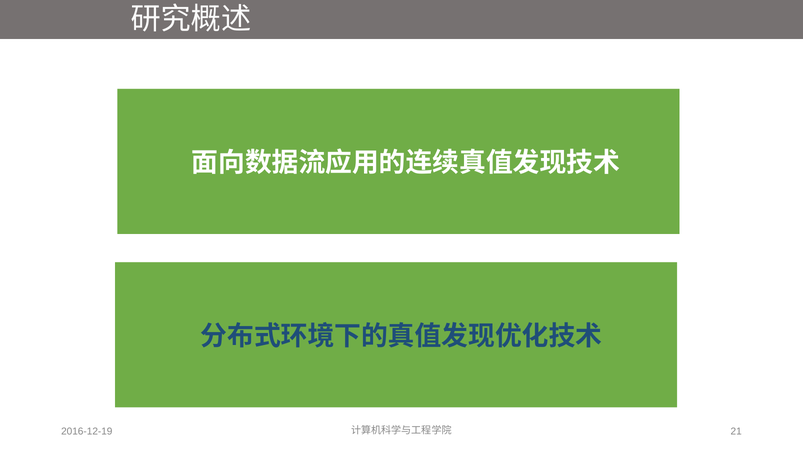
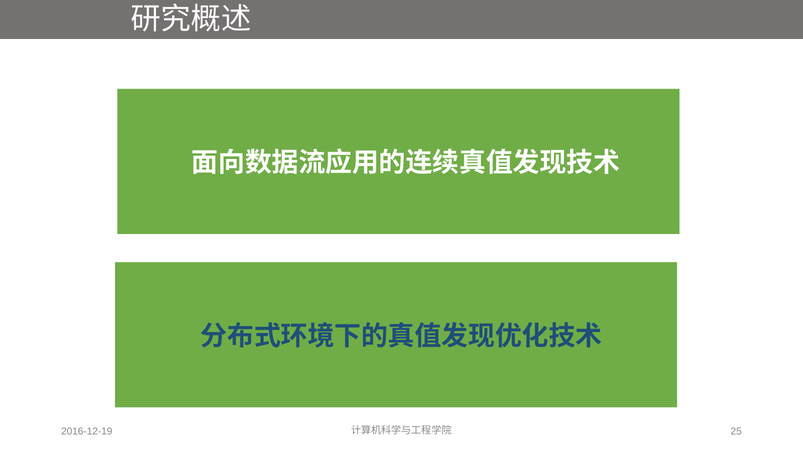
21: 21 -> 25
